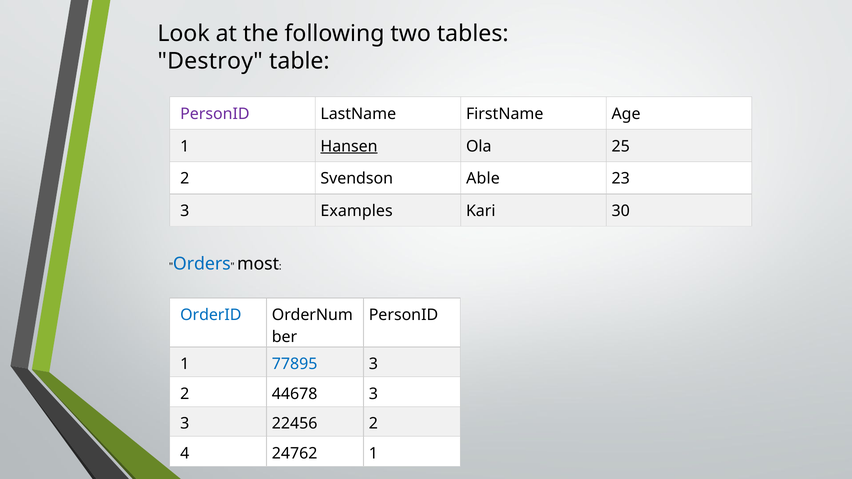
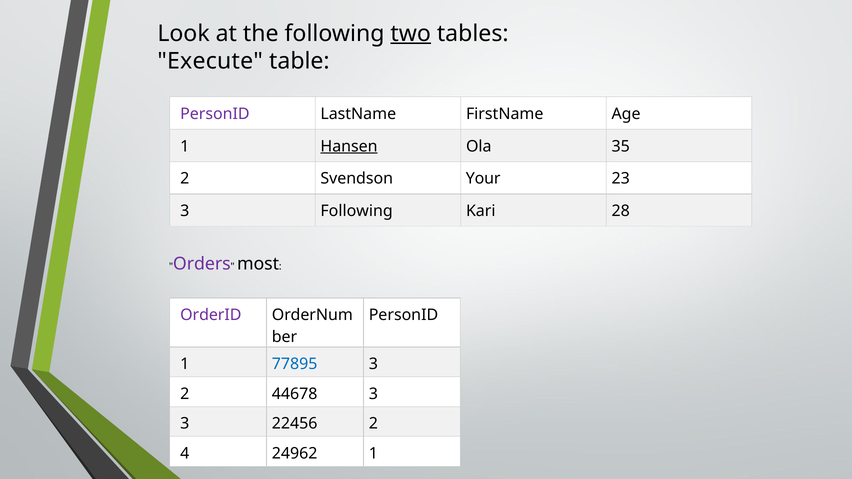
two underline: none -> present
Destroy: Destroy -> Execute
25: 25 -> 35
Able: Able -> Your
3 Examples: Examples -> Following
30: 30 -> 28
Orders colour: blue -> purple
OrderID colour: blue -> purple
24762: 24762 -> 24962
